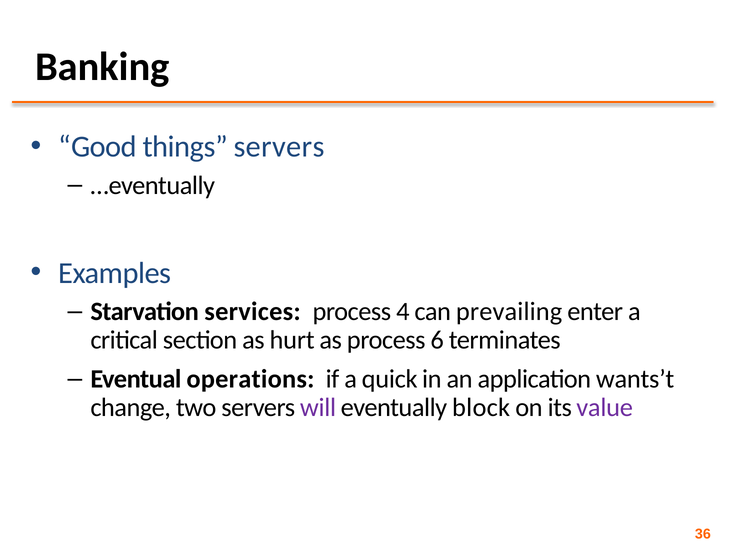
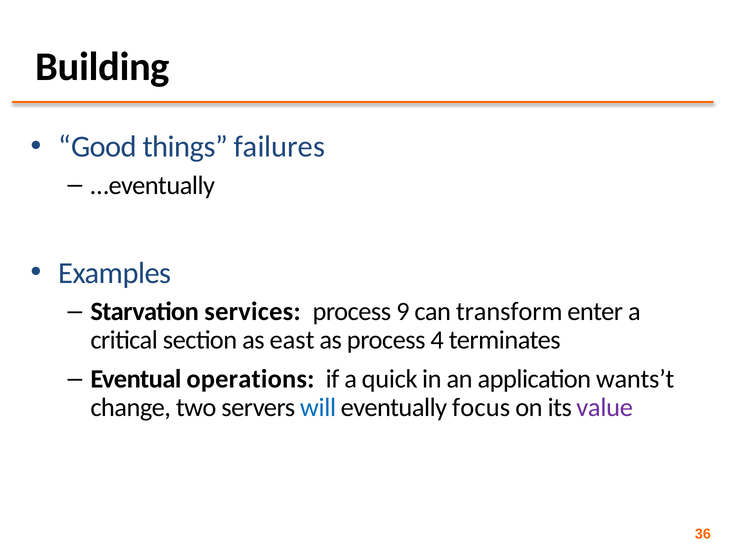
Banking: Banking -> Building
things servers: servers -> failures
4: 4 -> 9
prevailing: prevailing -> transform
hurt: hurt -> east
6: 6 -> 4
will colour: purple -> blue
block: block -> focus
